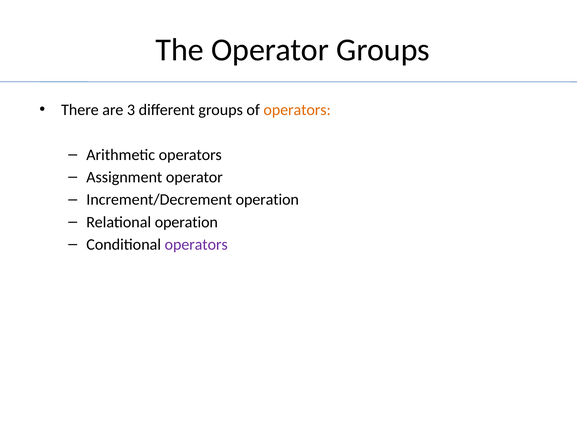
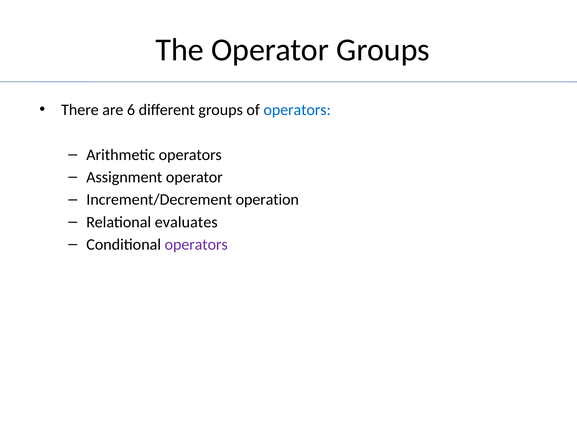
3: 3 -> 6
operators at (297, 110) colour: orange -> blue
Relational operation: operation -> evaluates
